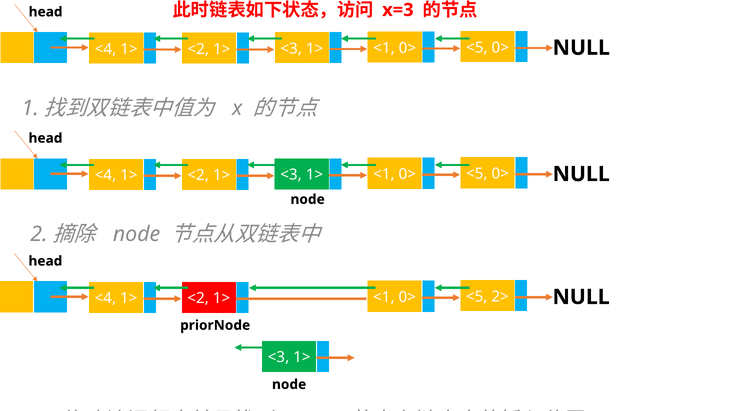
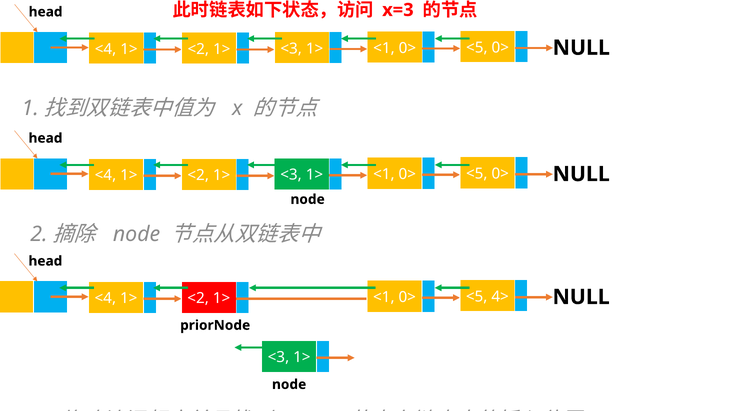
2>: 2> -> 4>
